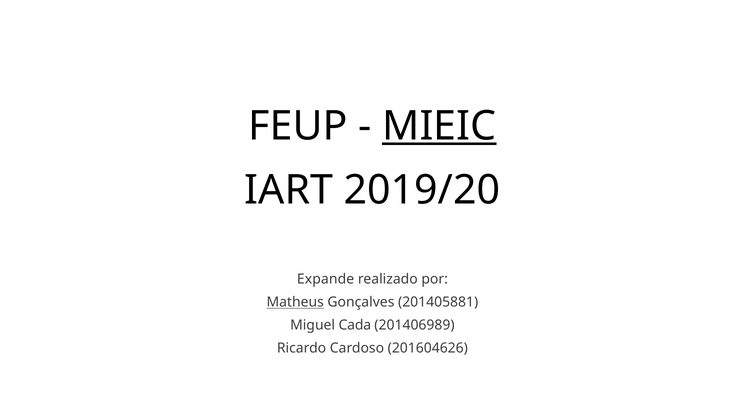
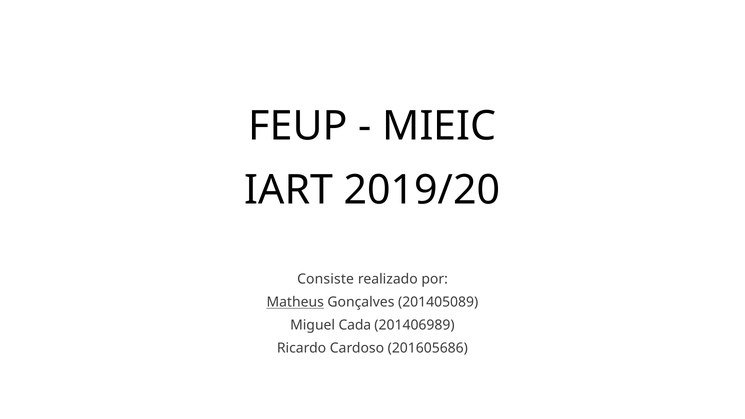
MIEIC underline: present -> none
Expande: Expande -> Consiste
201405881: 201405881 -> 201405089
201604626: 201604626 -> 201605686
